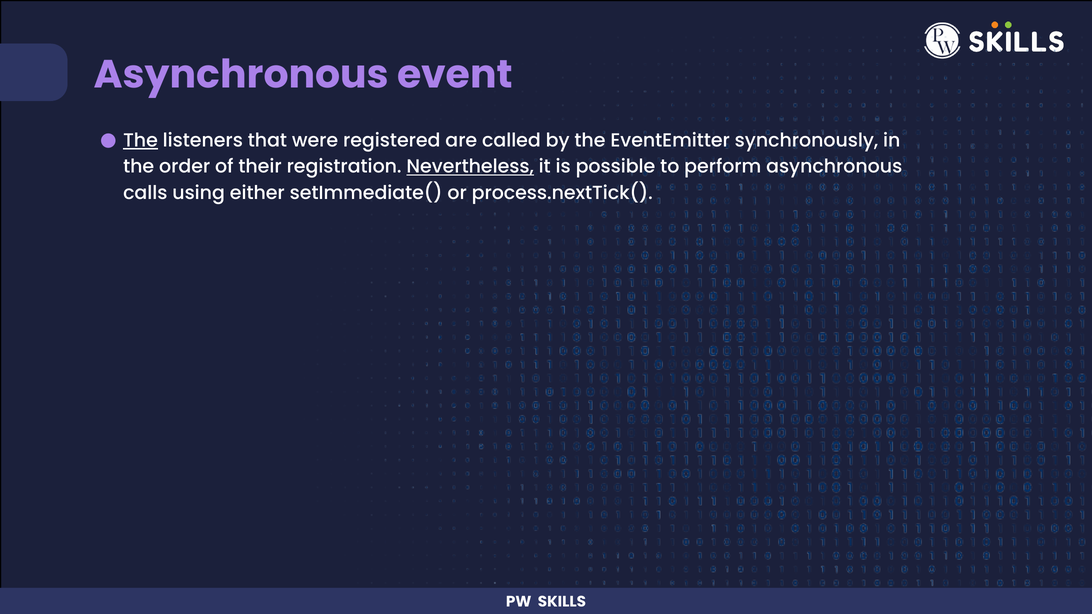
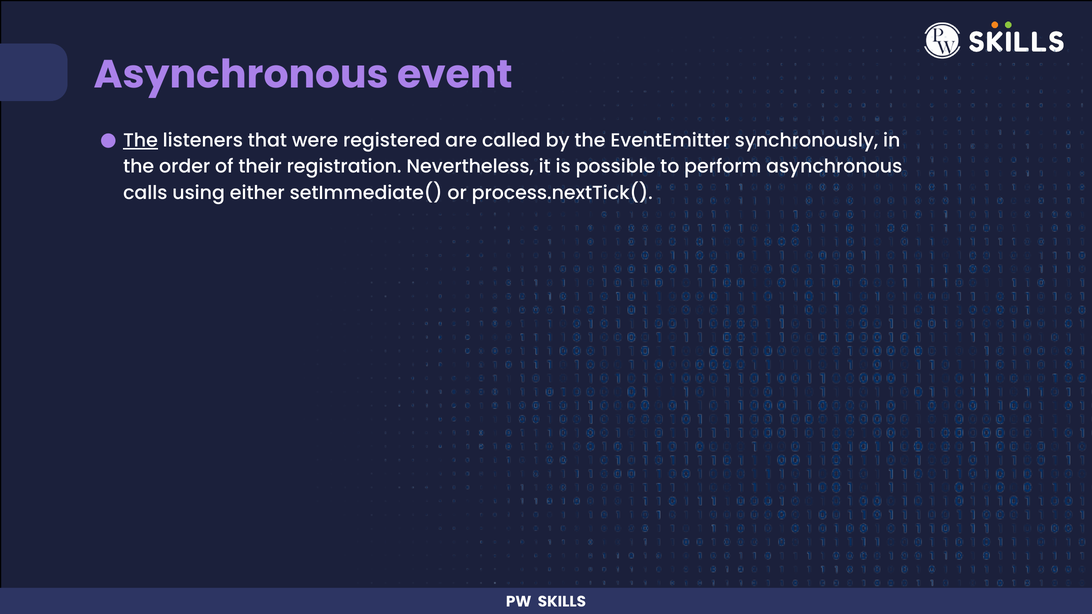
Nevertheless underline: present -> none
